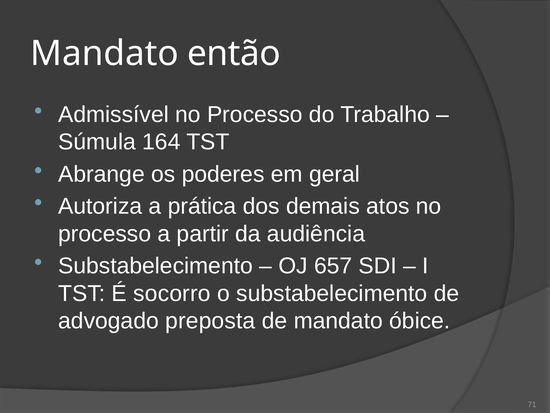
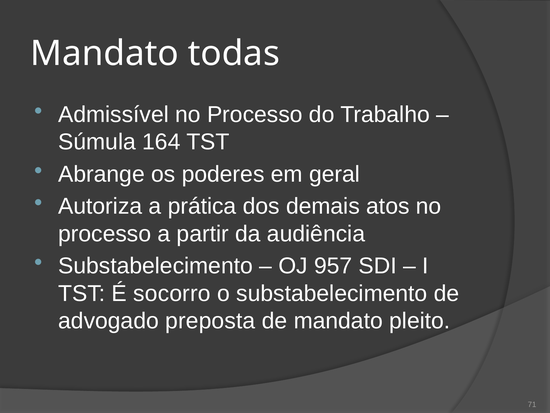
então: então -> todas
657: 657 -> 957
óbice: óbice -> pleito
